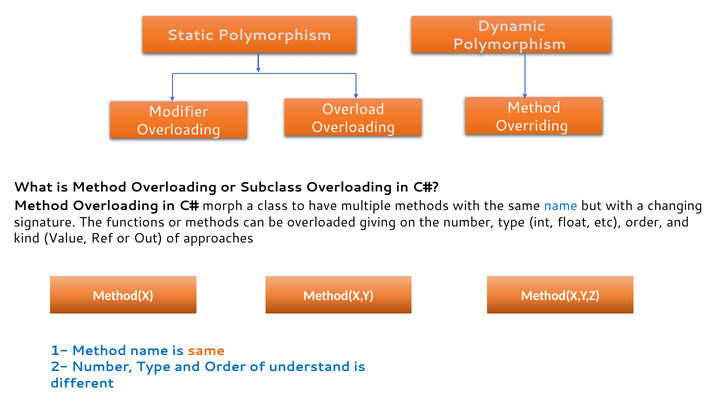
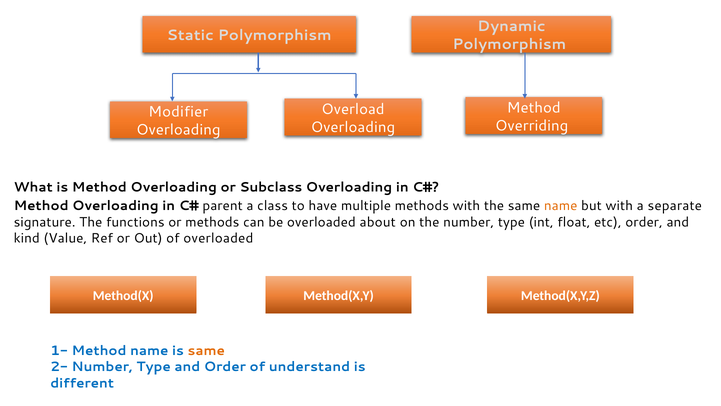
morph: morph -> parent
name at (561, 206) colour: blue -> orange
changing: changing -> separate
giving: giving -> about
of approaches: approaches -> overloaded
